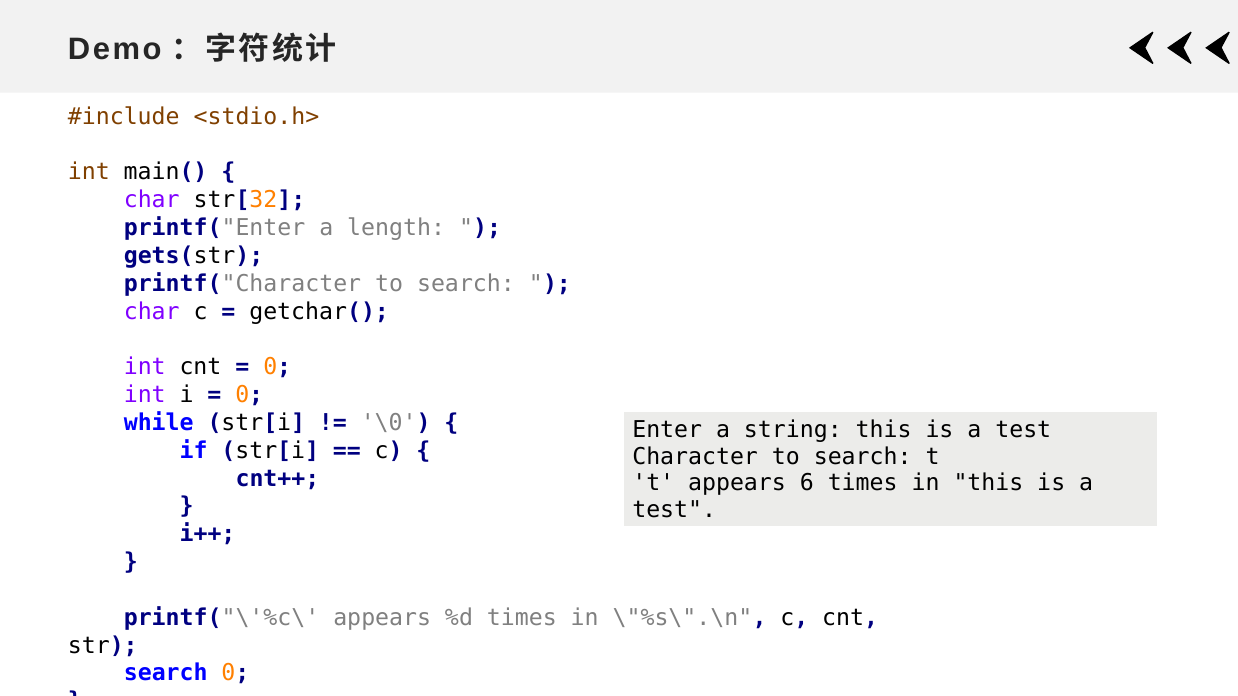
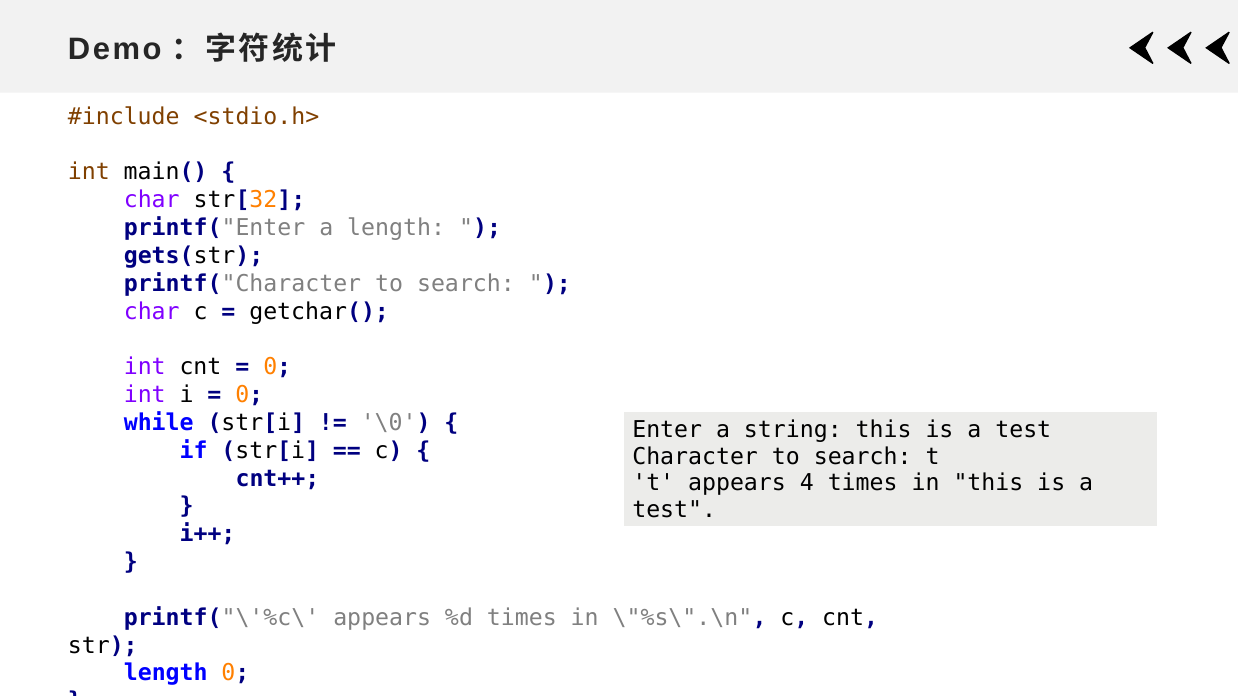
6: 6 -> 4
search at (166, 674): search -> length
